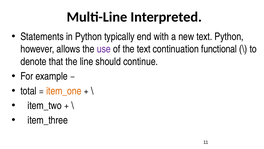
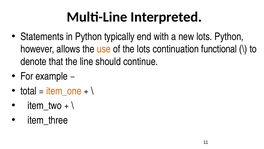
new text: text -> lots
use colour: purple -> orange
the text: text -> lots
